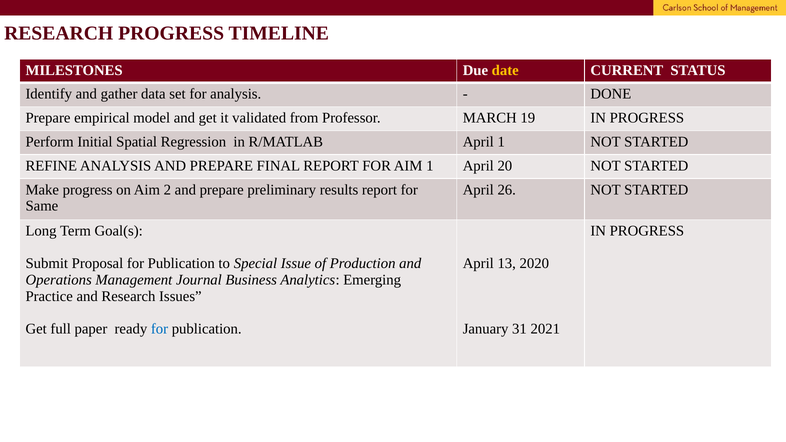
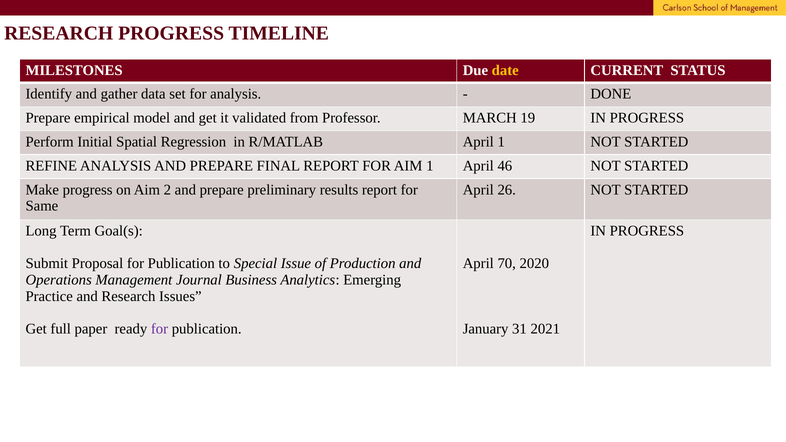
20: 20 -> 46
13: 13 -> 70
for at (160, 329) colour: blue -> purple
